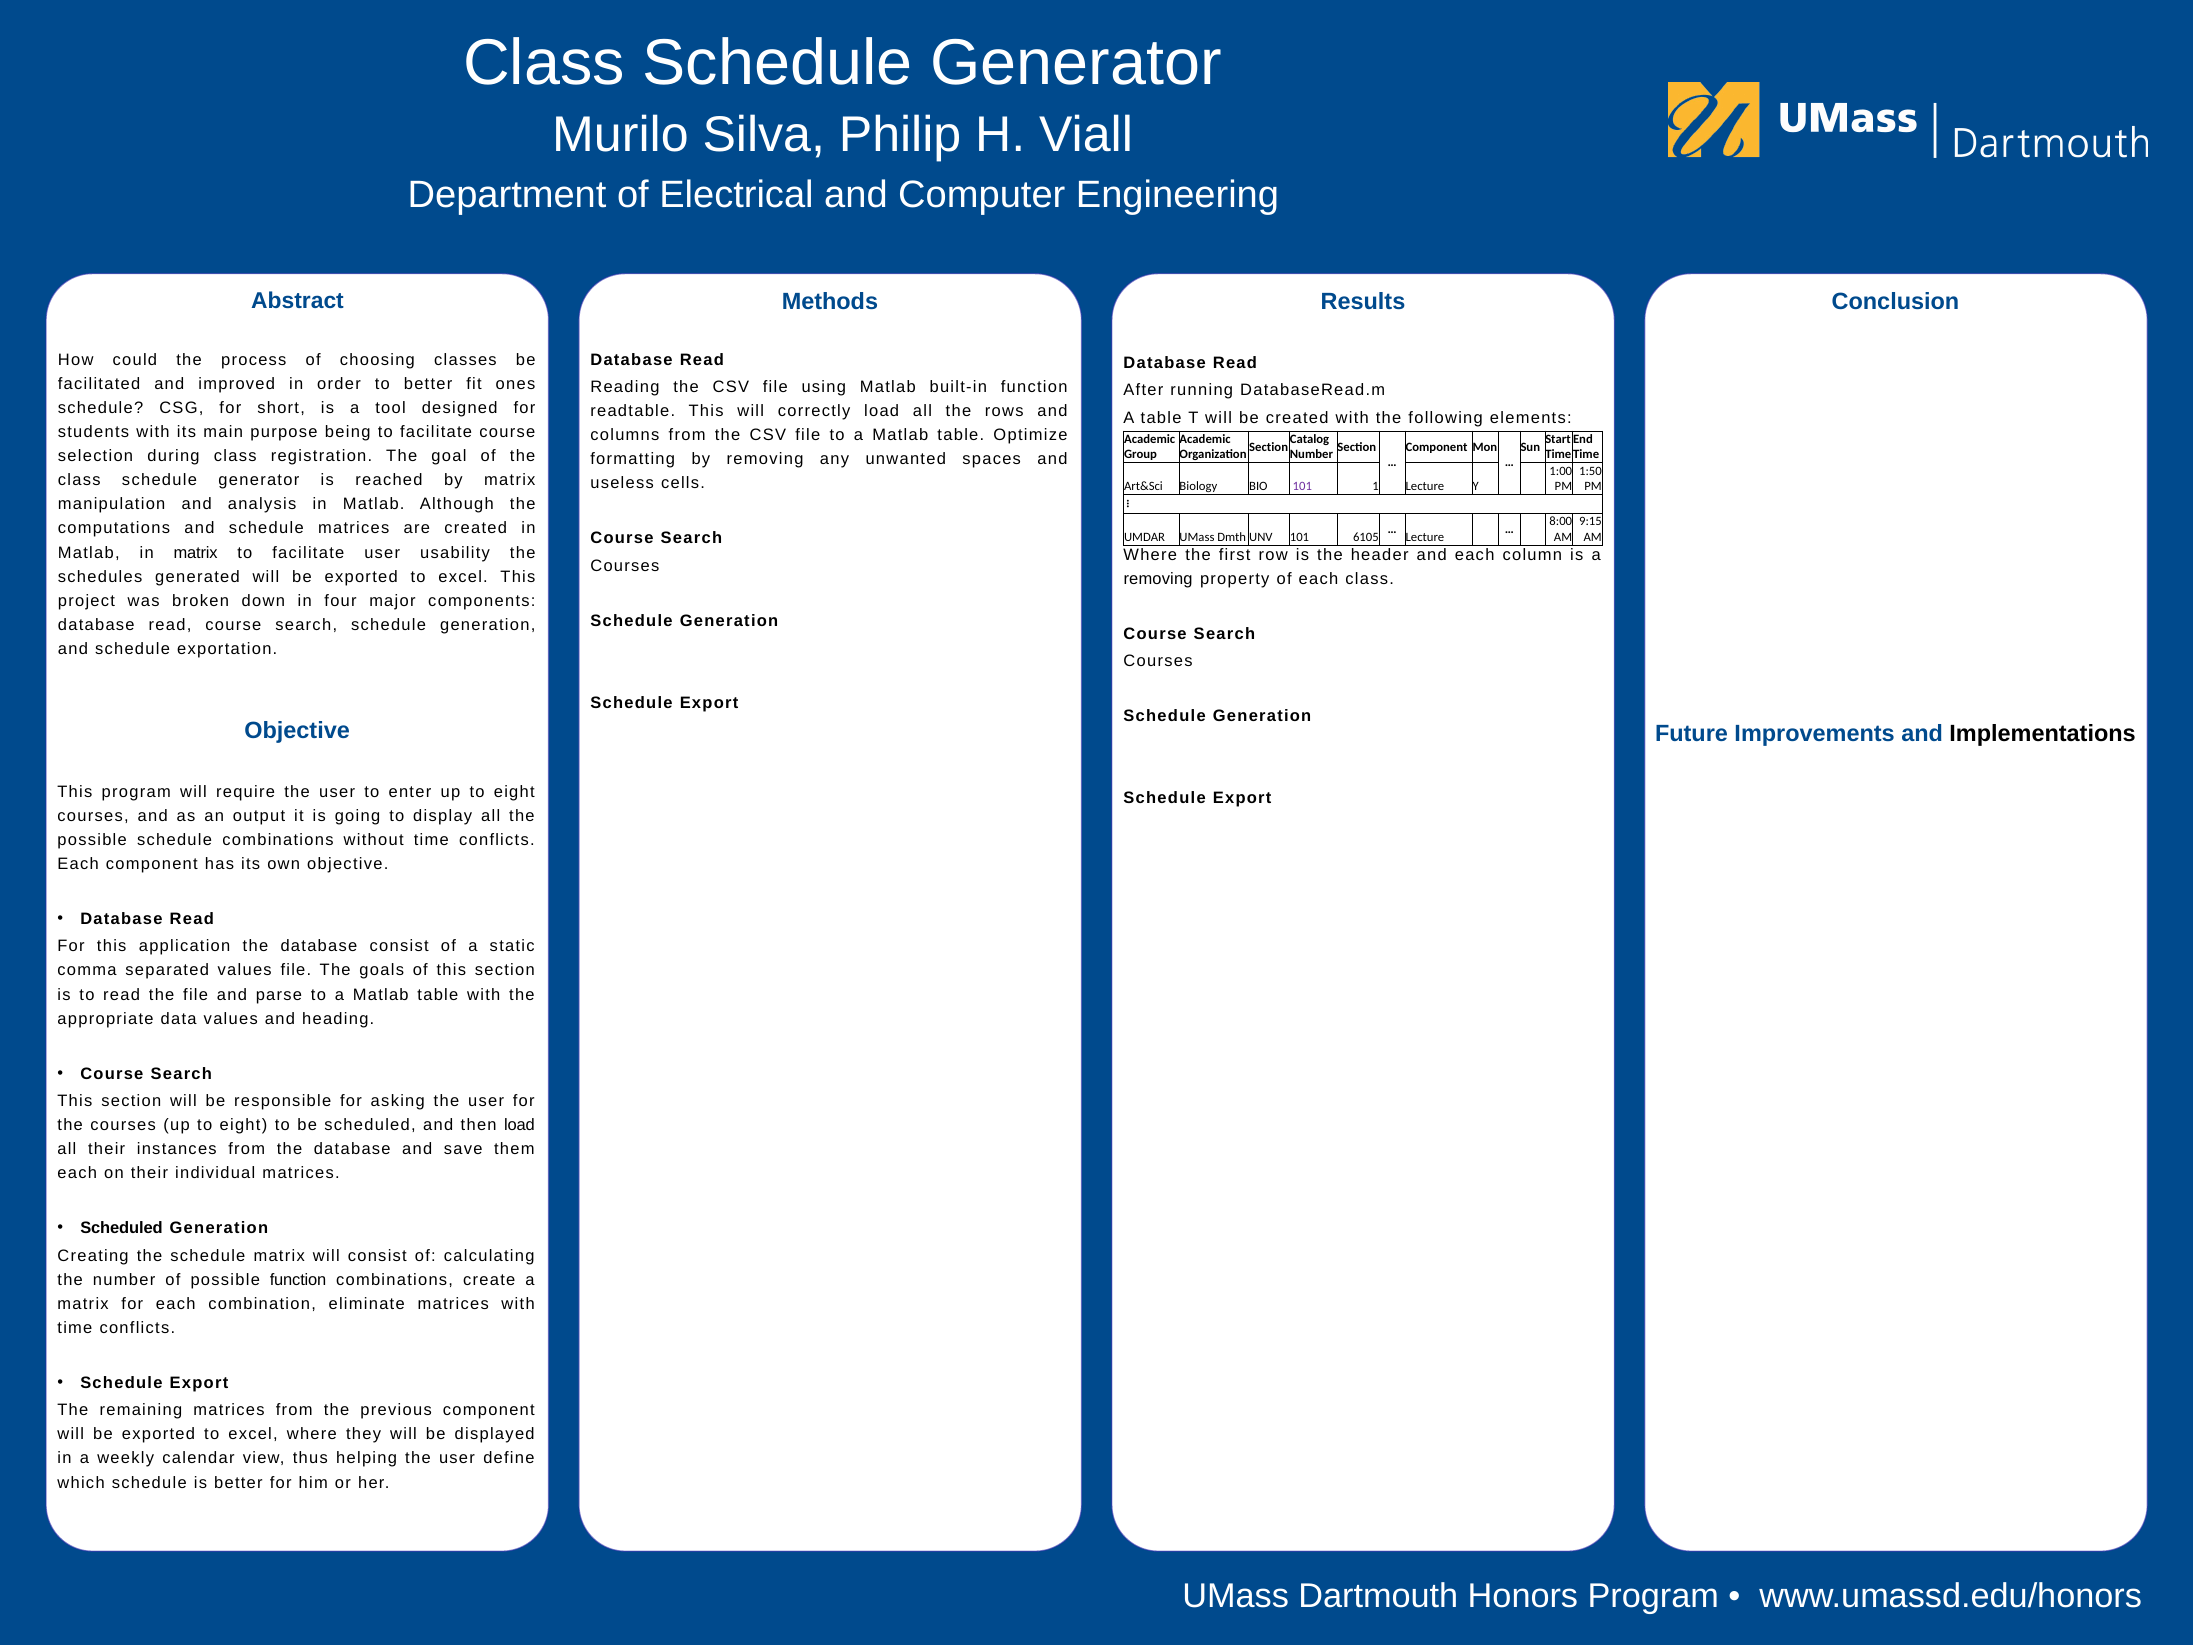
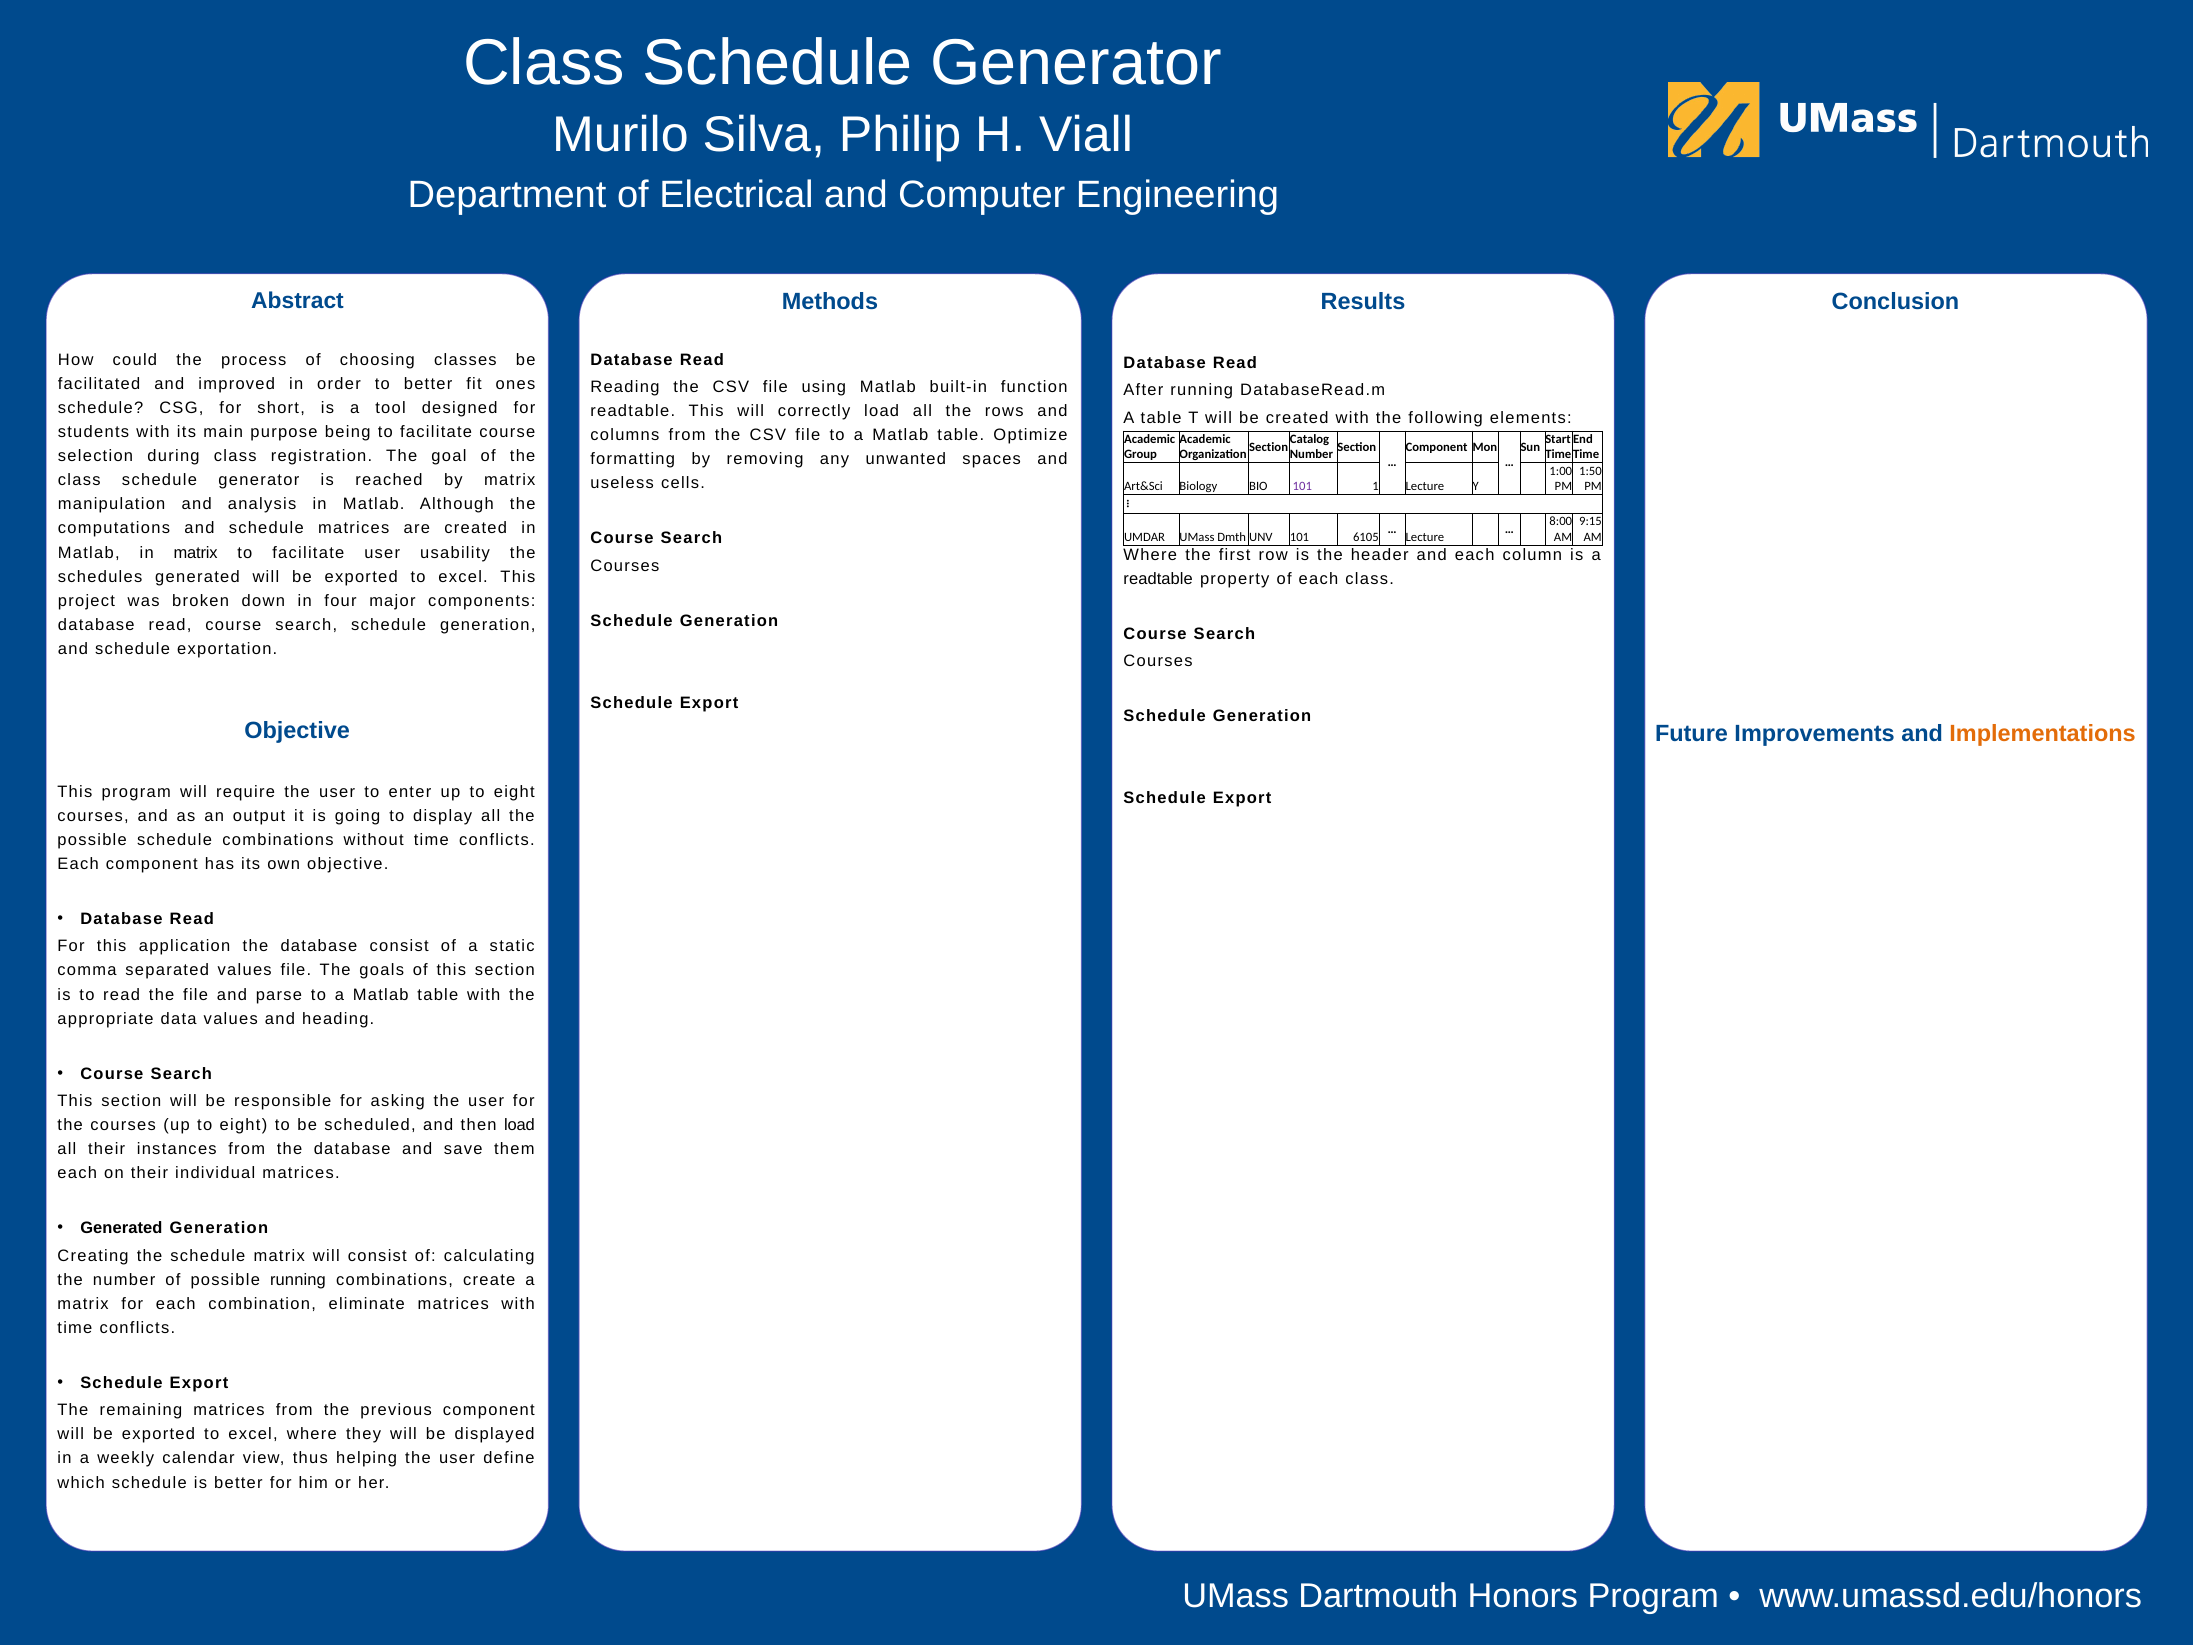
removing at (1158, 579): removing -> readtable
Implementations colour: black -> orange
Scheduled at (121, 1228): Scheduled -> Generated
possible function: function -> running
